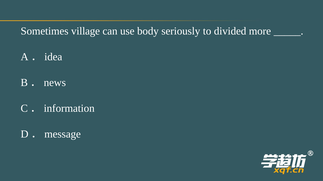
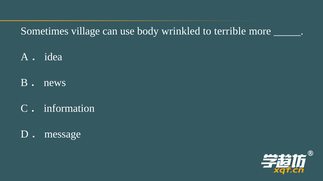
seriously: seriously -> wrinkled
divided: divided -> terrible
